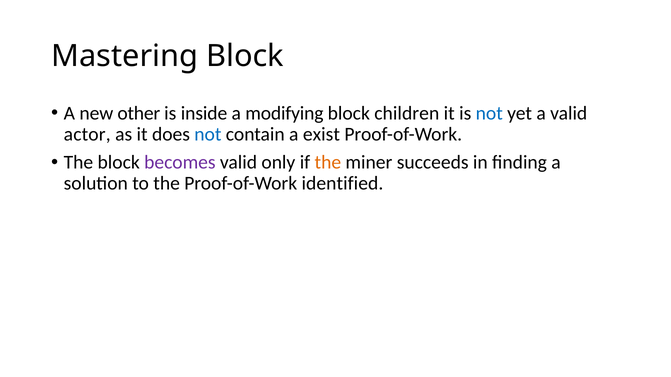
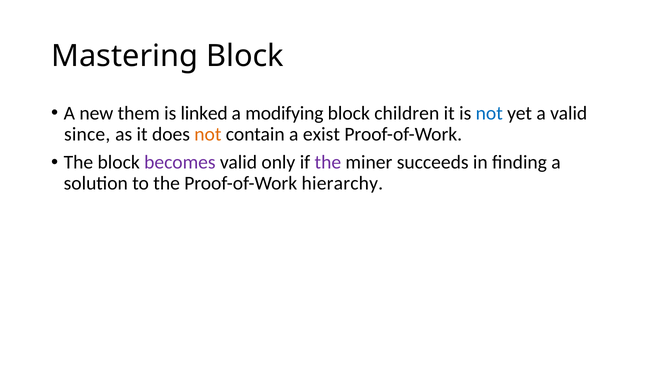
other: other -> them
inside: inside -> linked
actor: actor -> since
not at (208, 135) colour: blue -> orange
the at (328, 163) colour: orange -> purple
identified: identified -> hierarchy
